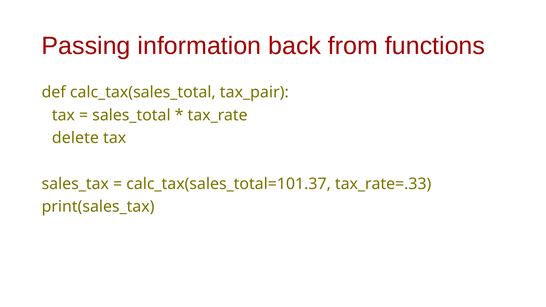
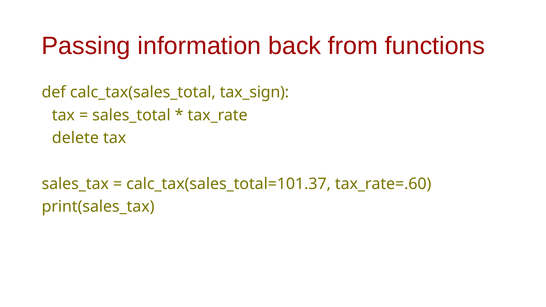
tax_pair: tax_pair -> tax_sign
tax_rate=.33: tax_rate=.33 -> tax_rate=.60
